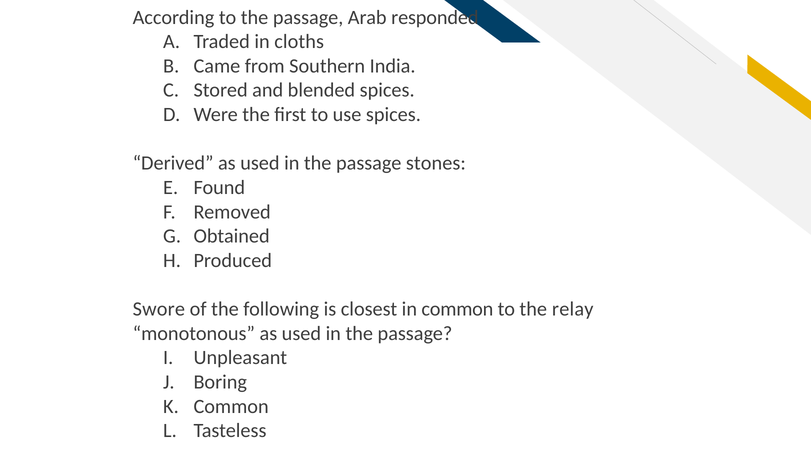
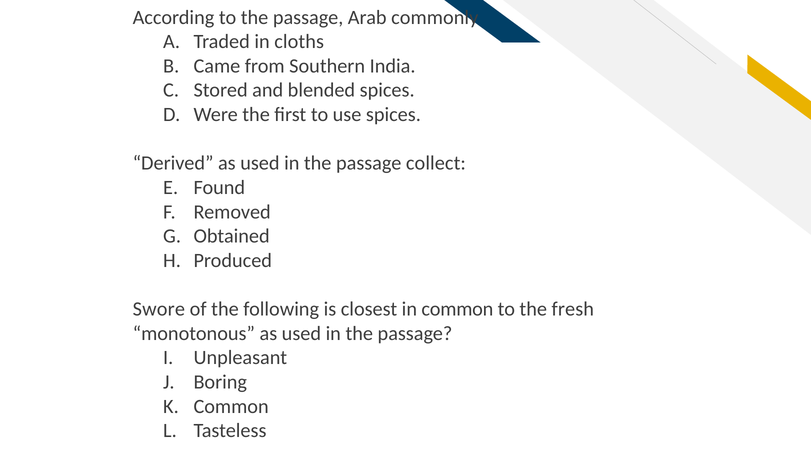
responded: responded -> commonly
stones: stones -> collect
relay: relay -> fresh
